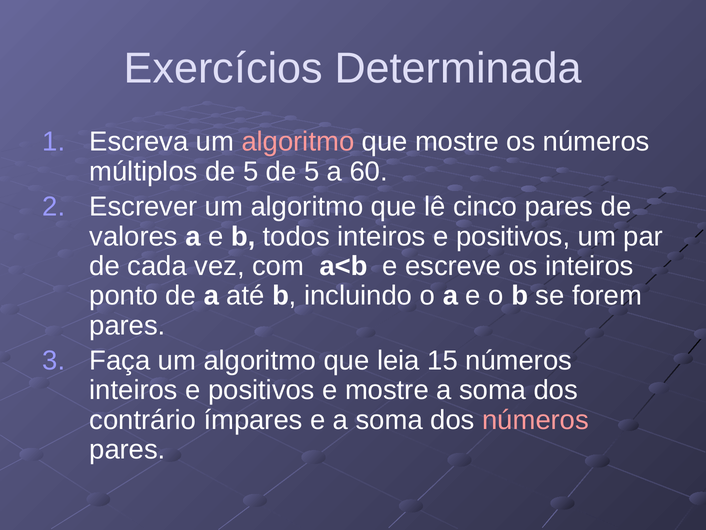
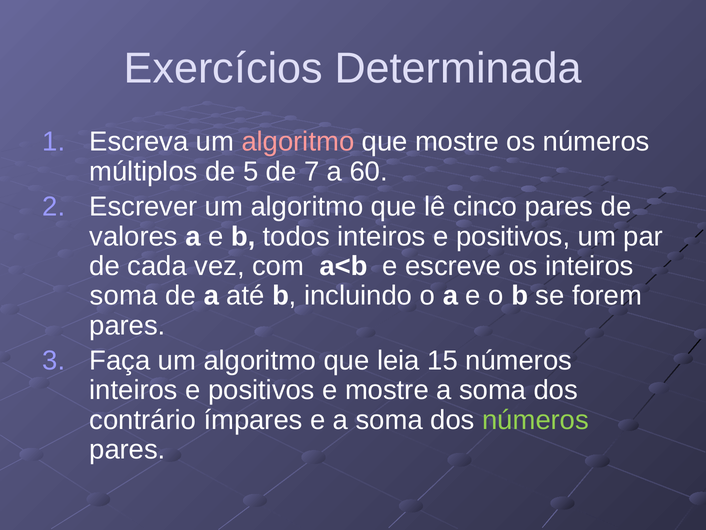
5 de 5: 5 -> 7
ponto at (124, 296): ponto -> soma
números at (536, 420) colour: pink -> light green
